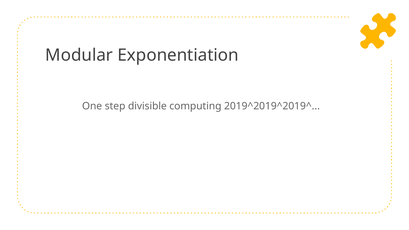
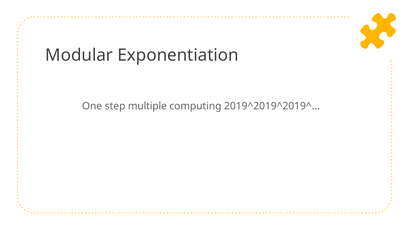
divisible: divisible -> multiple
